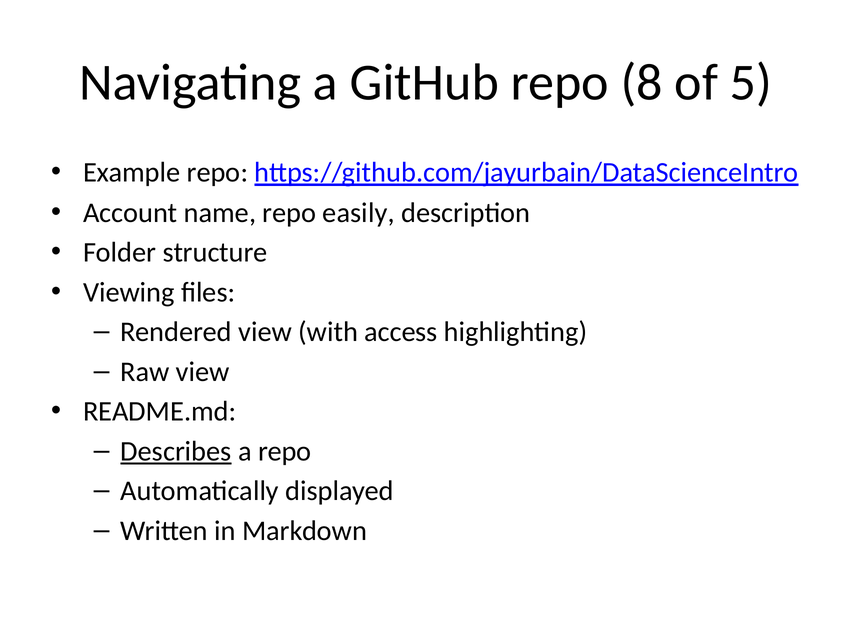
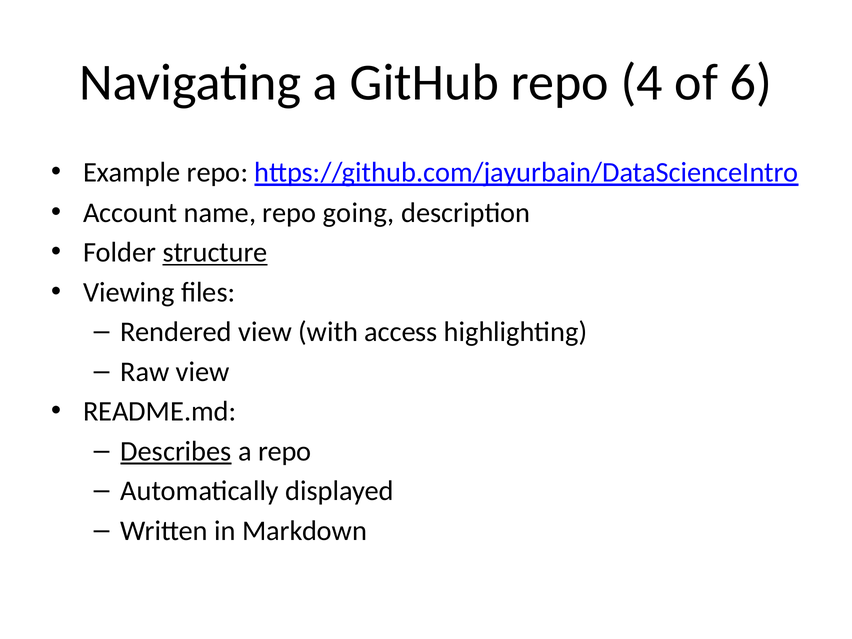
8: 8 -> 4
5: 5 -> 6
easily: easily -> going
structure underline: none -> present
